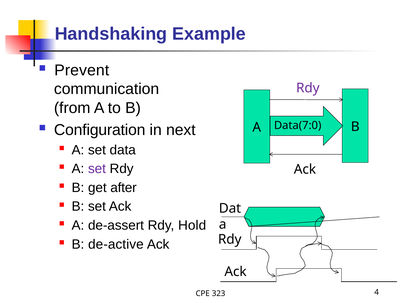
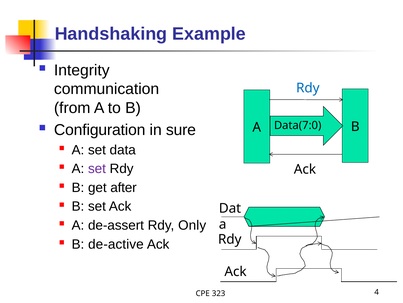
Prevent: Prevent -> Integrity
Rdy at (308, 88) colour: purple -> blue
next: next -> sure
Hold: Hold -> Only
